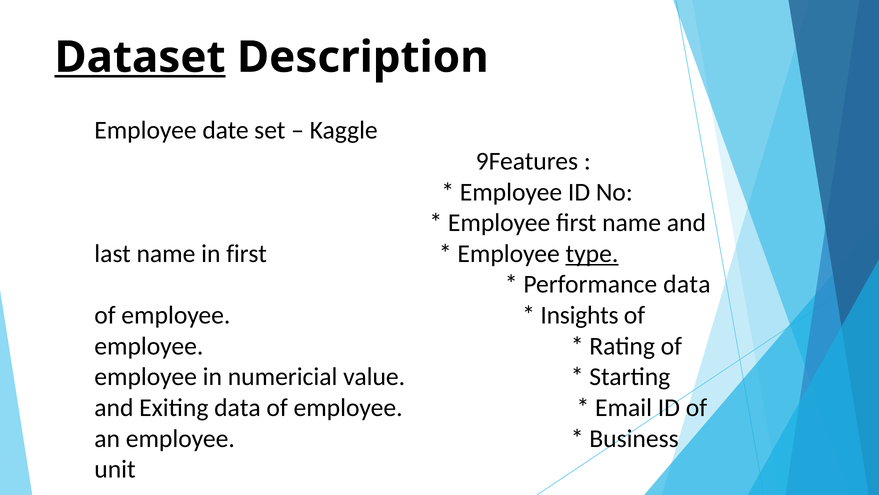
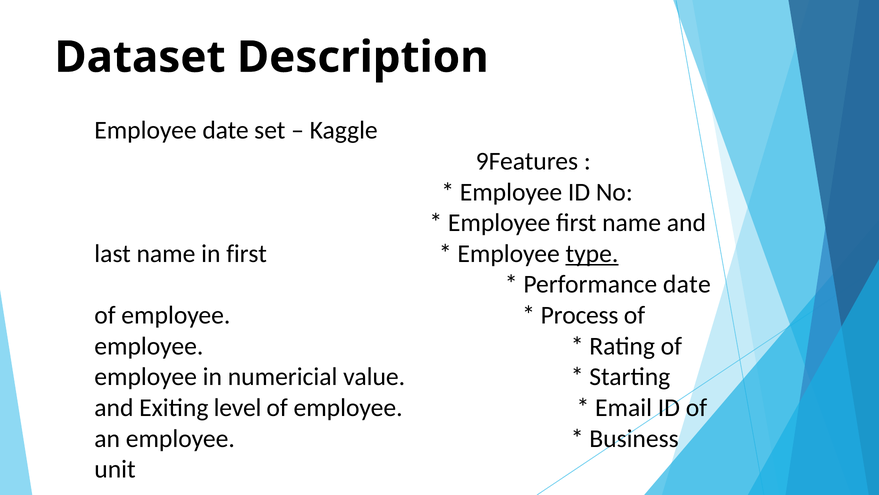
Dataset underline: present -> none
Performance data: data -> date
Insights: Insights -> Process
Exiting data: data -> level
